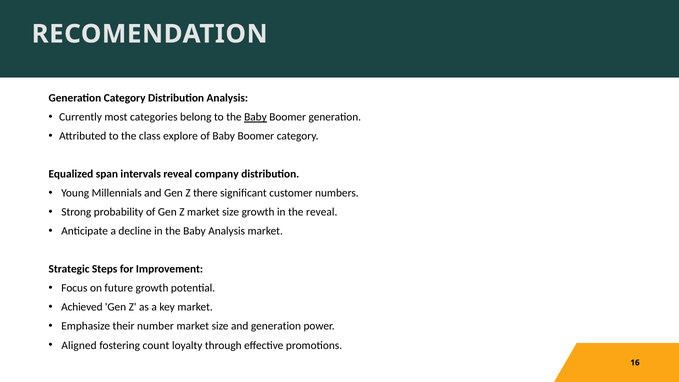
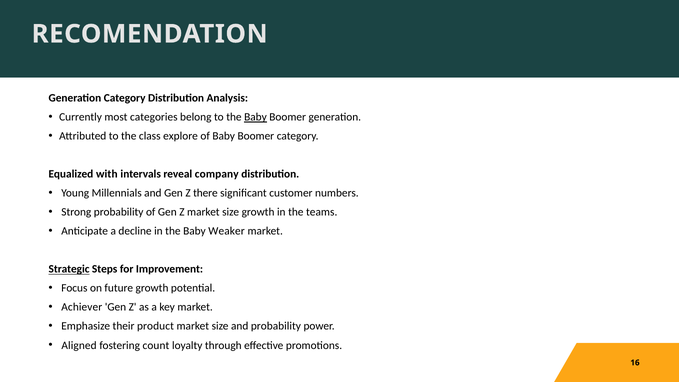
span: span -> with
the reveal: reveal -> teams
Baby Analysis: Analysis -> Weaker
Strategic underline: none -> present
Achieved: Achieved -> Achiever
number: number -> product
and generation: generation -> probability
